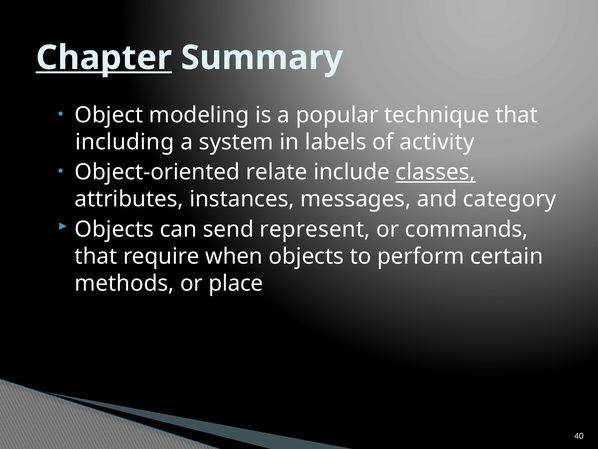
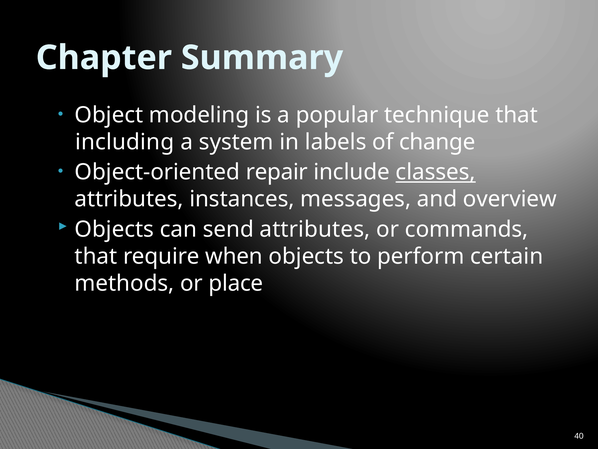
Chapter underline: present -> none
activity: activity -> change
relate: relate -> repair
category: category -> overview
send represent: represent -> attributes
